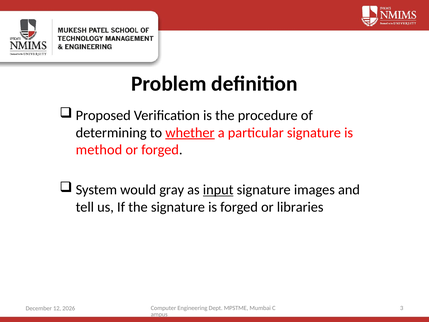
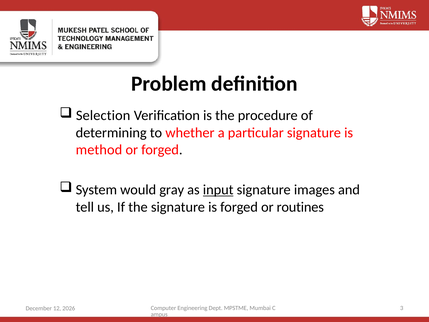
Proposed: Proposed -> Selection
whether underline: present -> none
libraries: libraries -> routines
